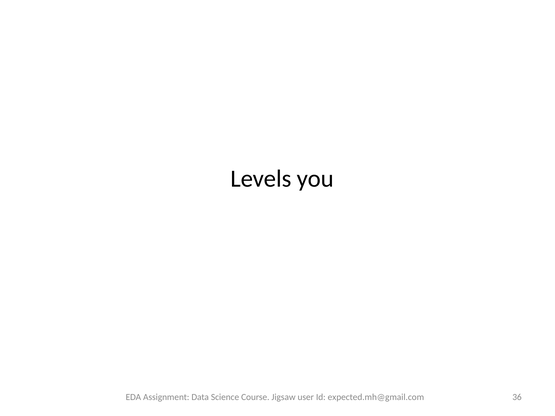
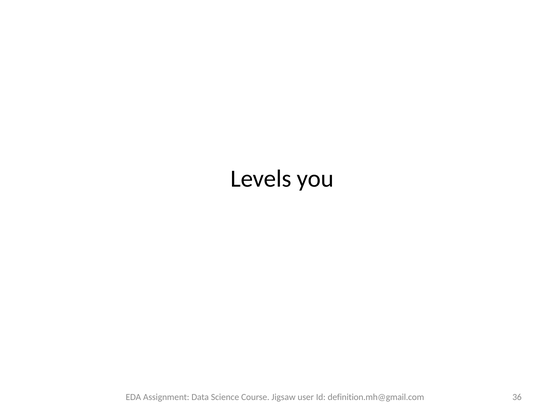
expected.mh@gmail.com: expected.mh@gmail.com -> definition.mh@gmail.com
